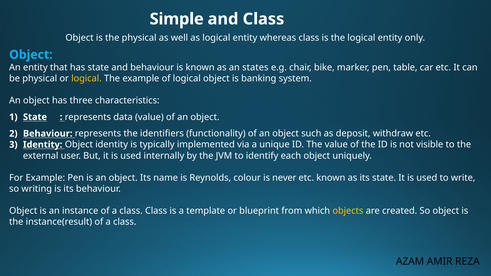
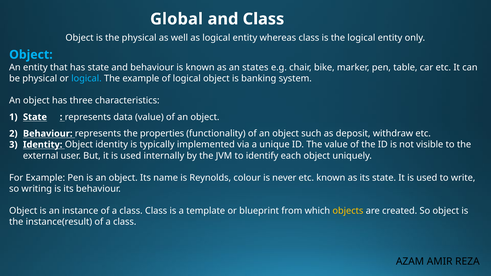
Simple: Simple -> Global
logical at (86, 78) colour: yellow -> light blue
identifiers: identifiers -> properties
